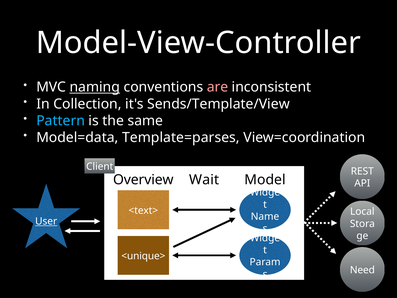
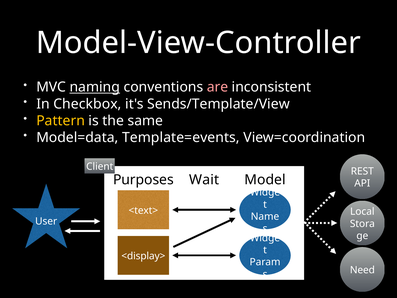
Collection: Collection -> Checkbox
Pattern colour: light blue -> yellow
Template=parses: Template=parses -> Template=events
Overview: Overview -> Purposes
User underline: present -> none
<unique>: <unique> -> <display>
